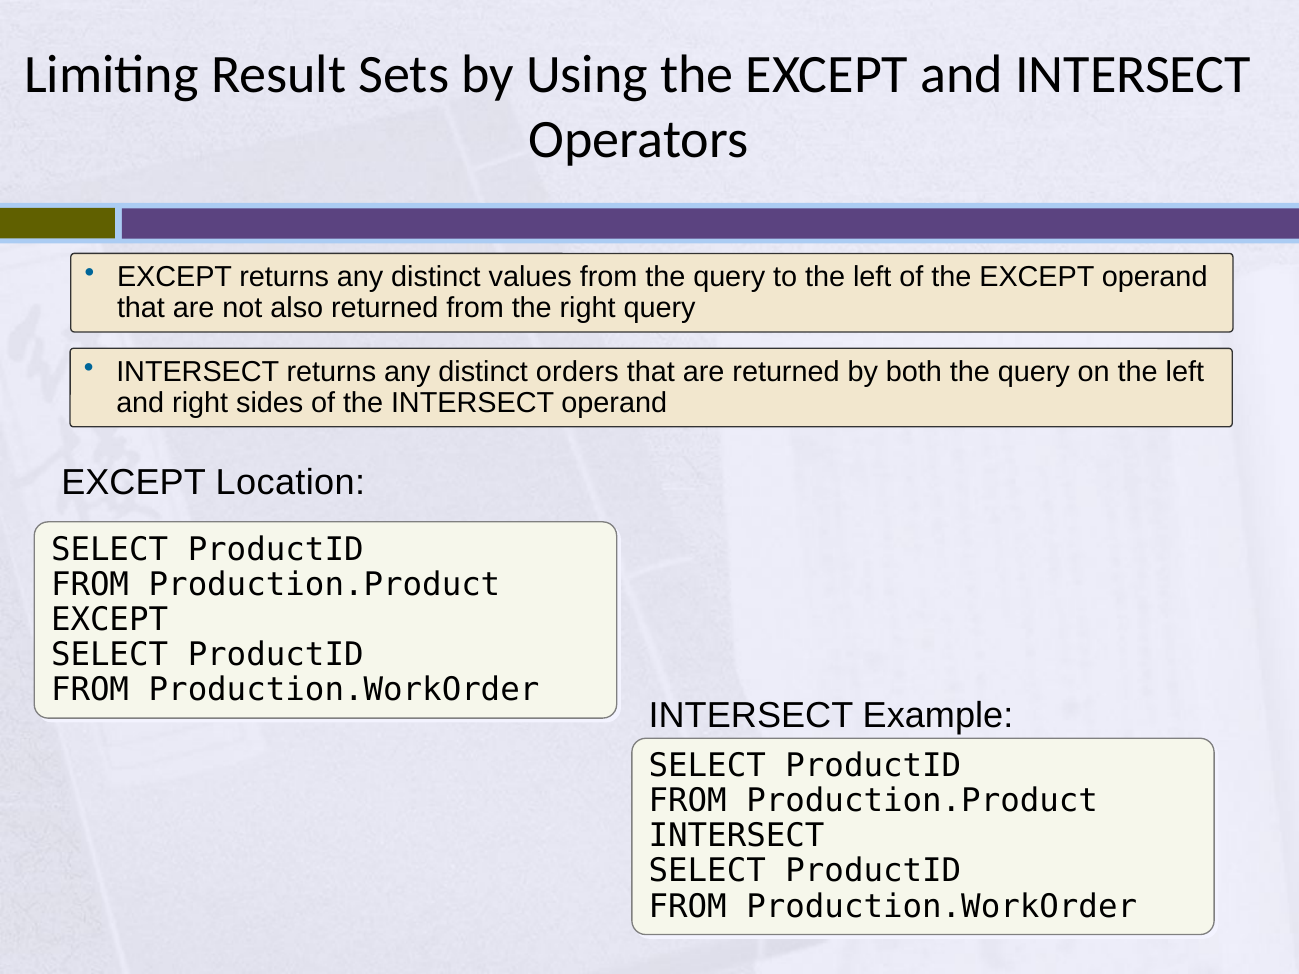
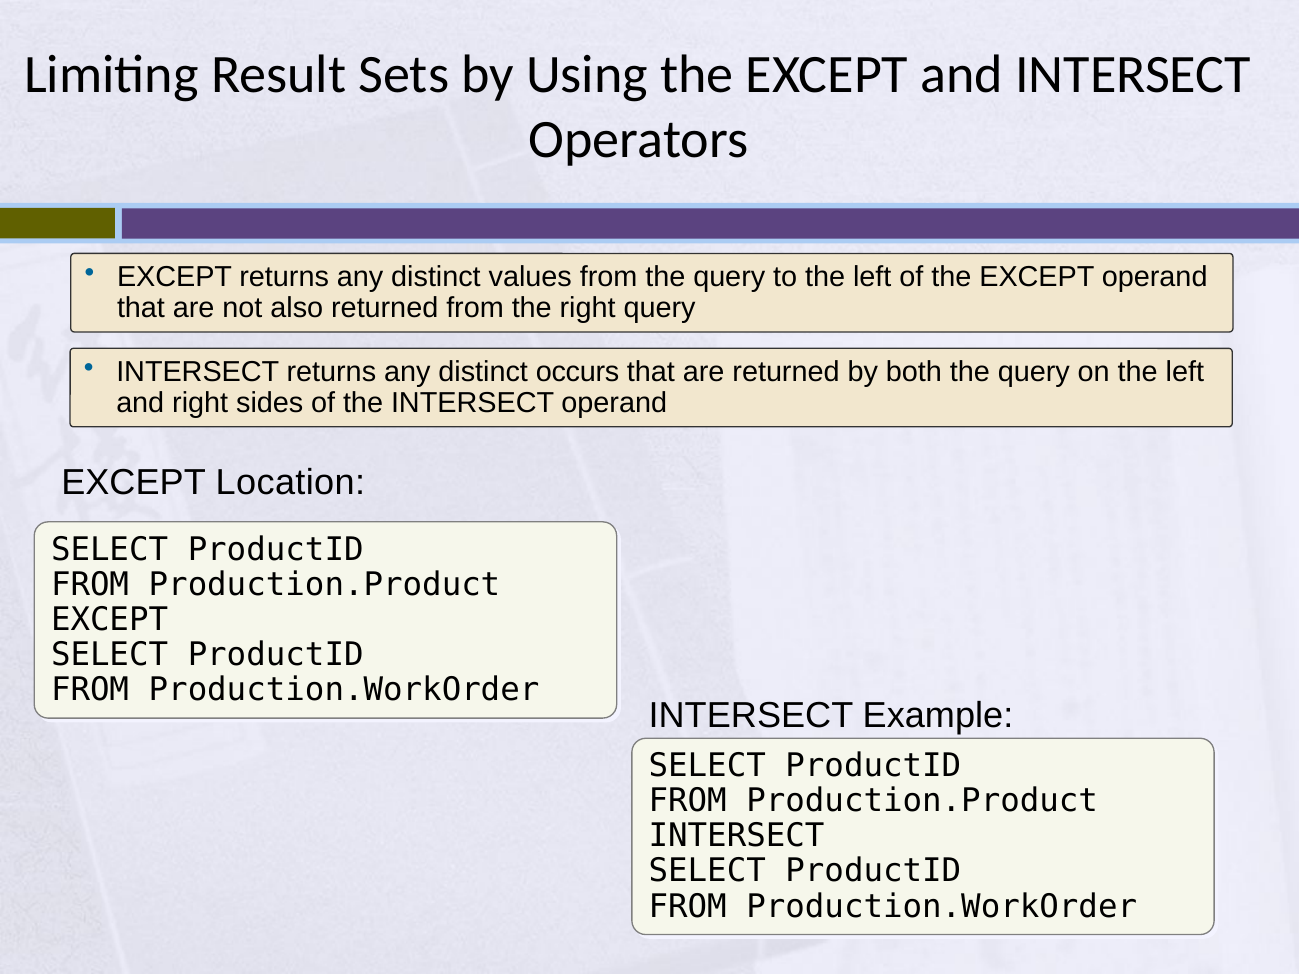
orders: orders -> occurs
